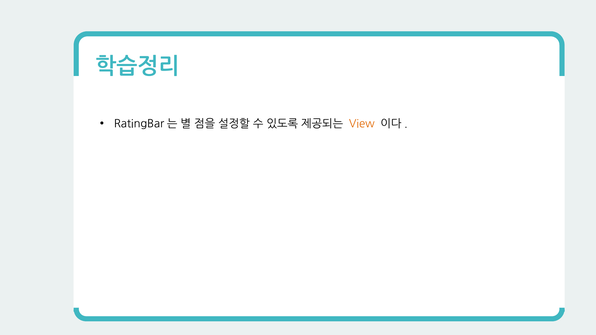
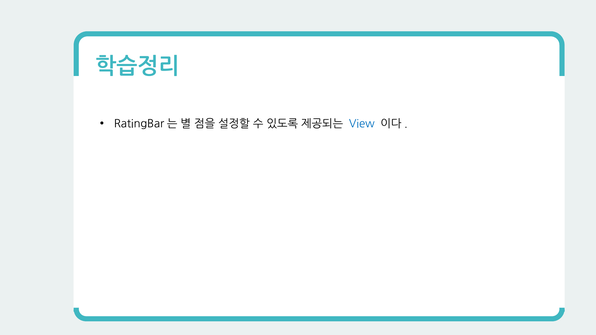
View colour: orange -> blue
